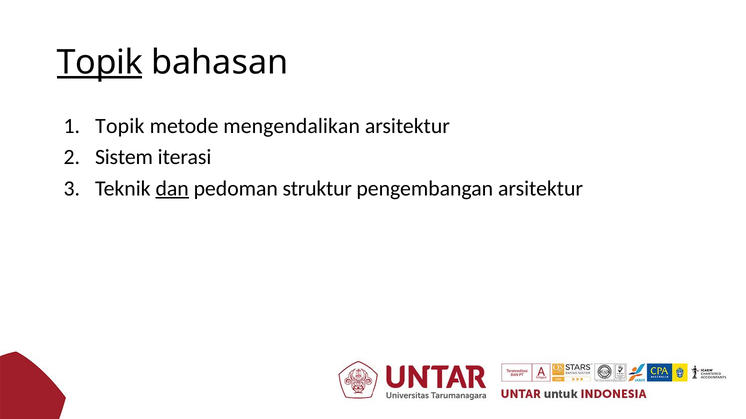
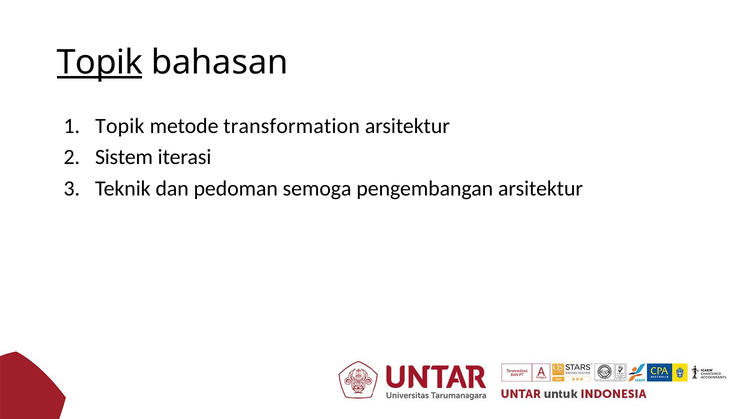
mengendalikan: mengendalikan -> transformation
dan underline: present -> none
struktur: struktur -> semoga
